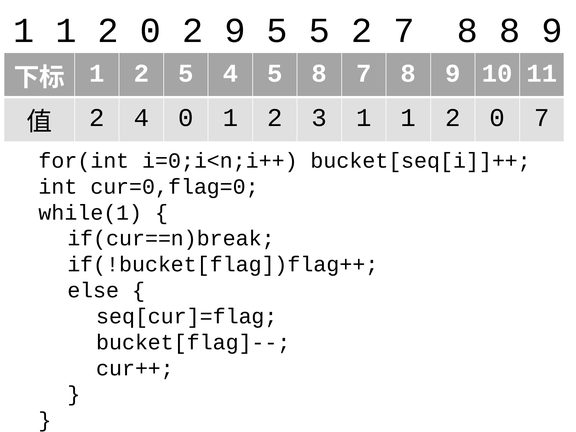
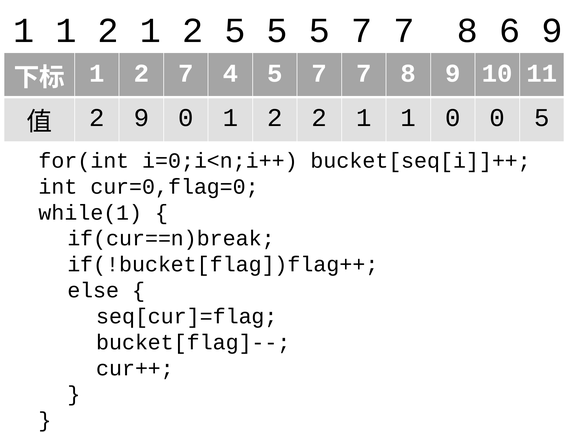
0 at (150, 31): 0 -> 1
2 9: 9 -> 5
5 5 2: 2 -> 7
8 8: 8 -> 6
2 5: 5 -> 7
4 5 8: 8 -> 7
2 4: 4 -> 9
2 3: 3 -> 2
2 at (453, 118): 2 -> 0
0 7: 7 -> 5
